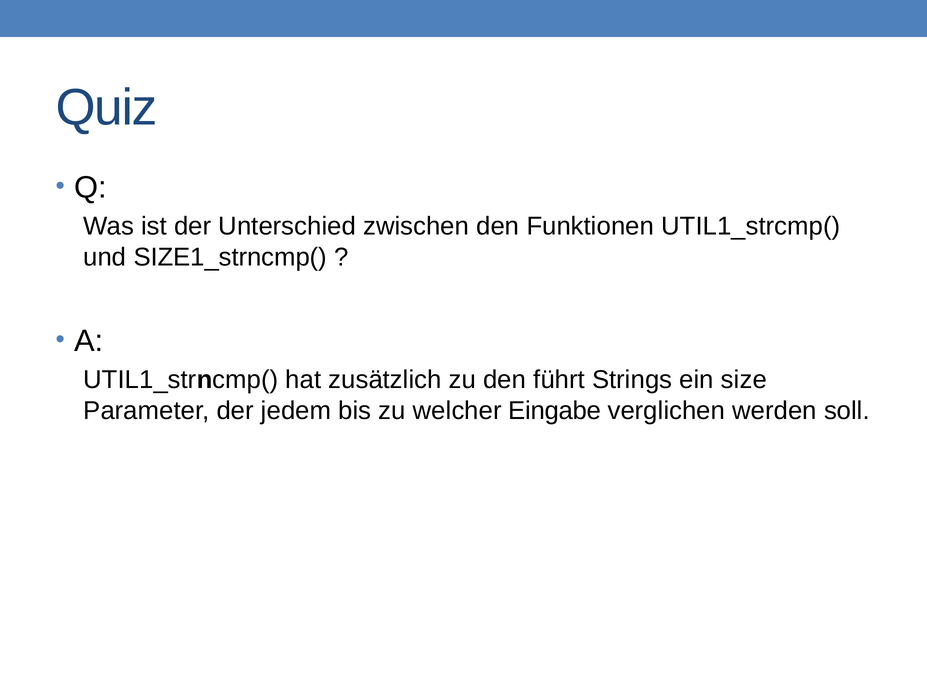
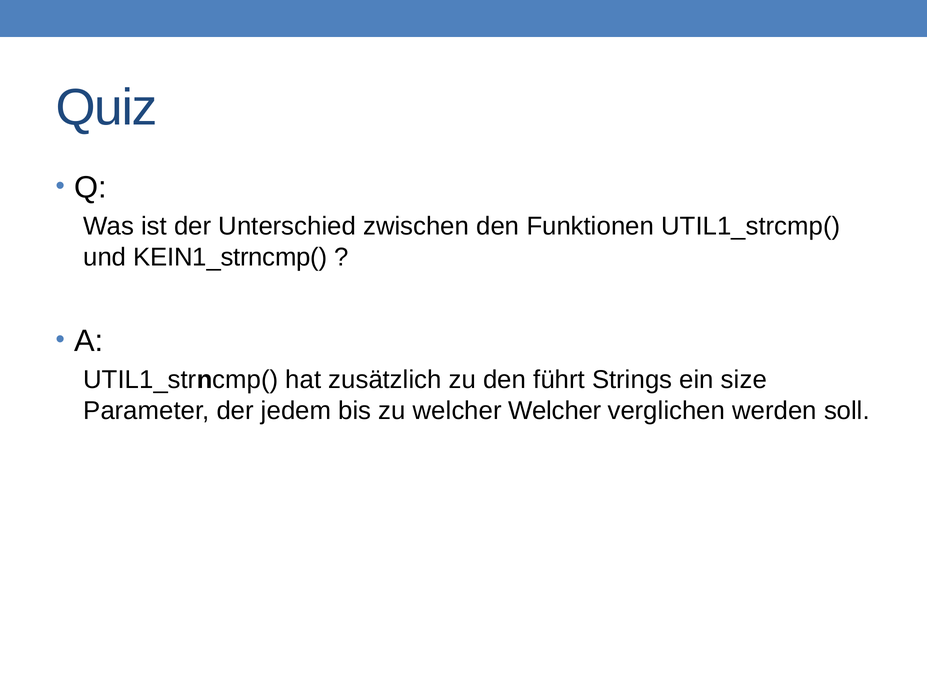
SIZE1_strncmp(: SIZE1_strncmp( -> KEIN1_strncmp(
welcher Eingabe: Eingabe -> Welcher
